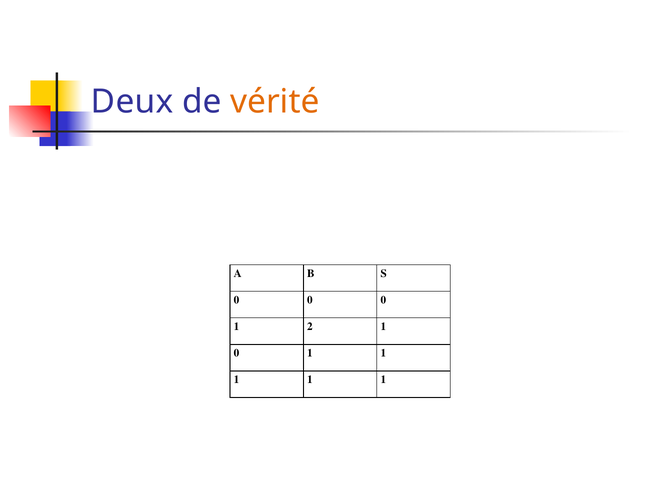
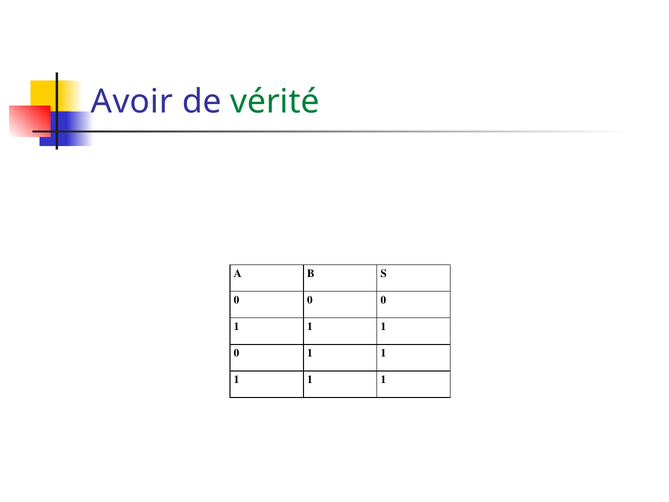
Deux: Deux -> Avoir
vérité colour: orange -> green
2 at (310, 327): 2 -> 1
